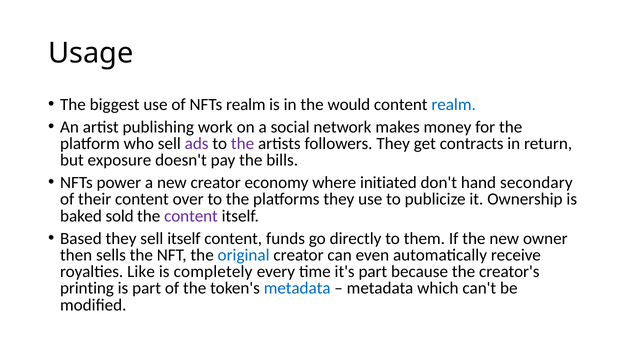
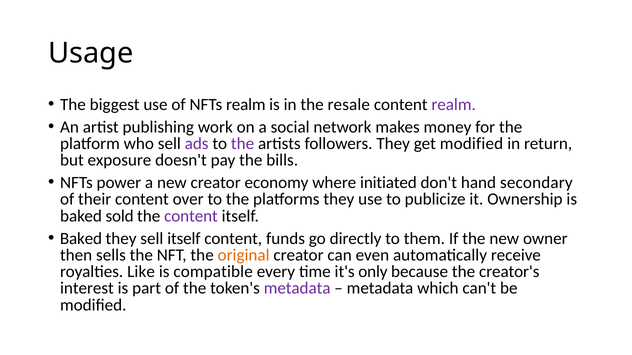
would: would -> resale
realm at (454, 105) colour: blue -> purple
get contracts: contracts -> modified
Based at (81, 239): Based -> Baked
original colour: blue -> orange
completely: completely -> compatible
it's part: part -> only
printing: printing -> interest
metadata at (297, 289) colour: blue -> purple
